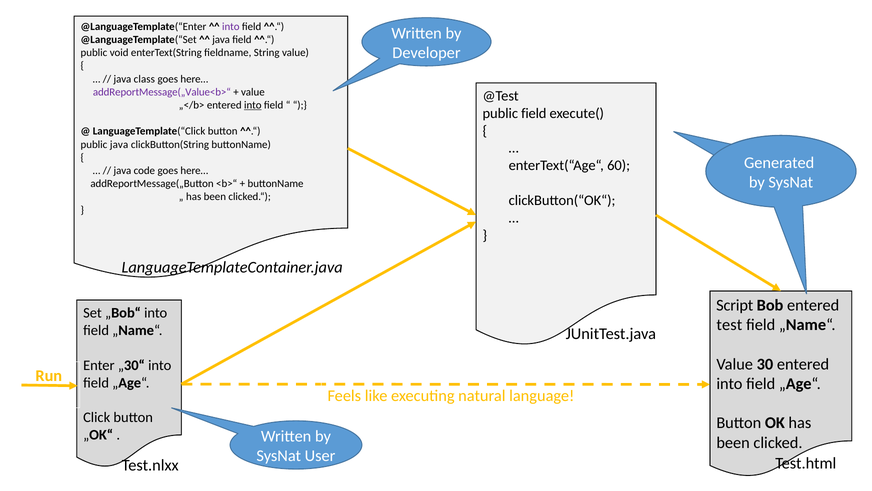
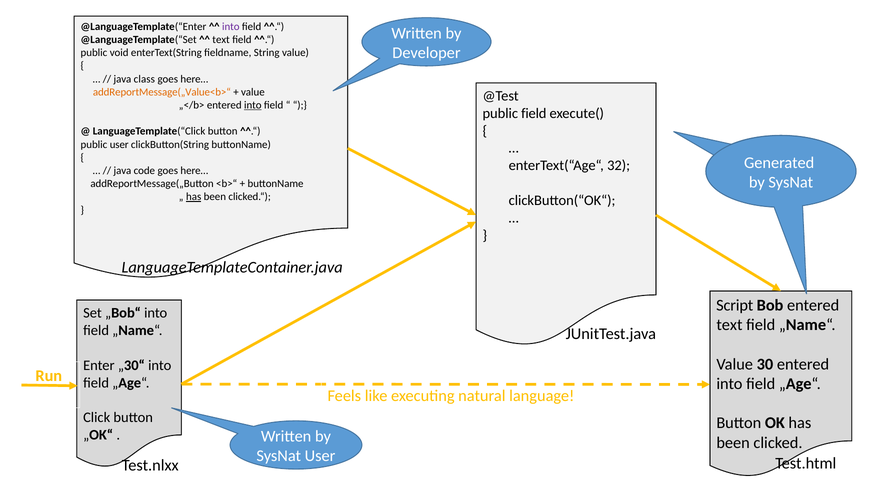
java at (221, 40): java -> text
addReportMessage(„Value<b>“ colour: purple -> orange
public java: java -> user
60: 60 -> 32
has at (194, 197) underline: none -> present
test at (729, 324): test -> text
